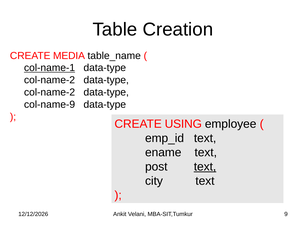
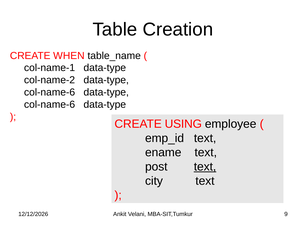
MEDIA: MEDIA -> WHEN
col-name-1 underline: present -> none
col-name-2 at (50, 92): col-name-2 -> col-name-6
col-name-9 at (50, 105): col-name-9 -> col-name-6
